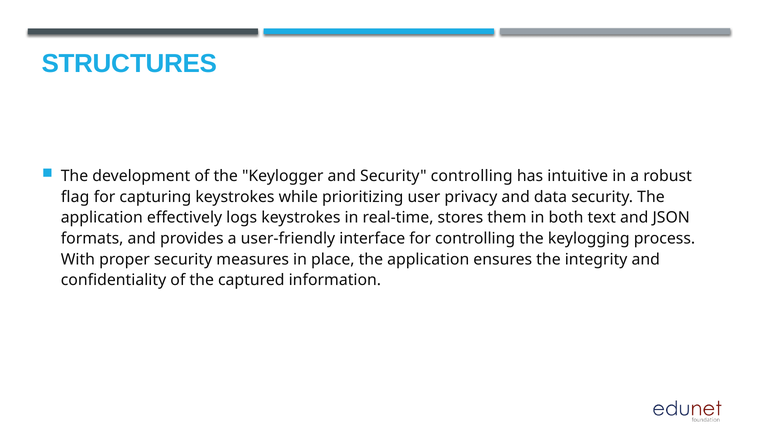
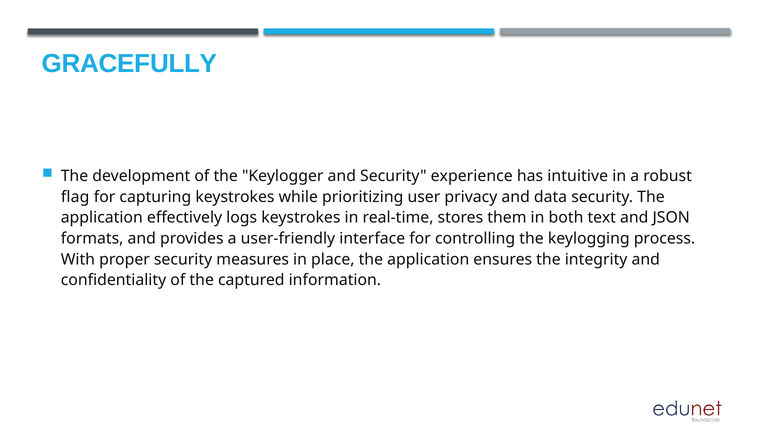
STRUCTURES: STRUCTURES -> GRACEFULLY
Security controlling: controlling -> experience
